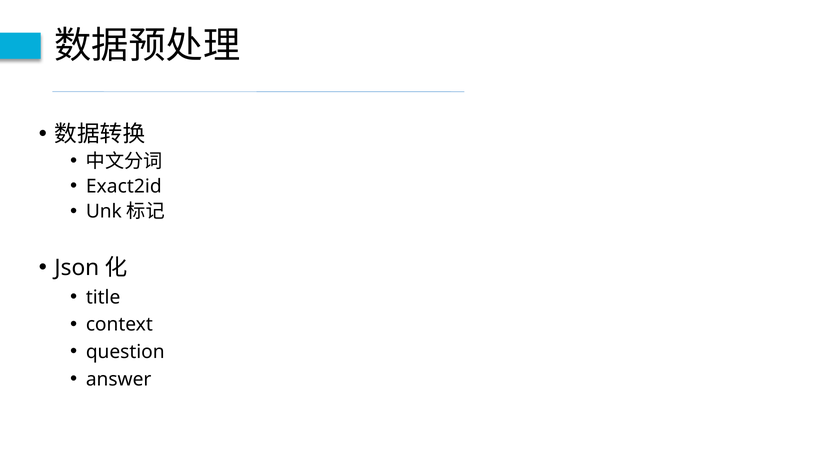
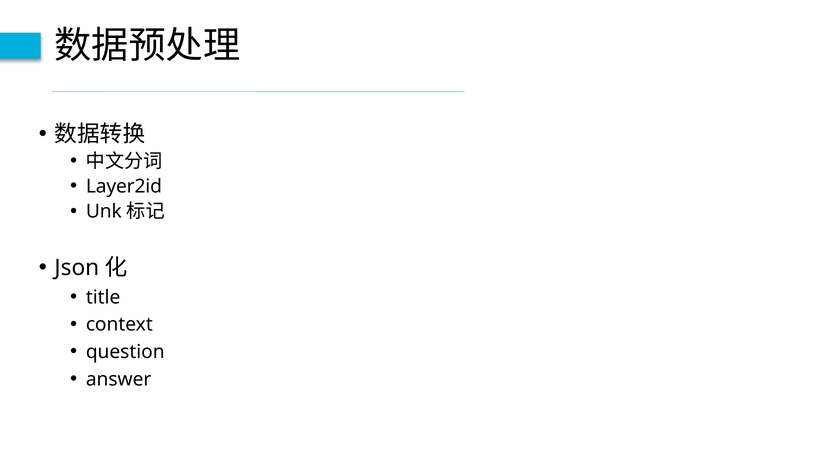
Exact2id: Exact2id -> Layer2id
